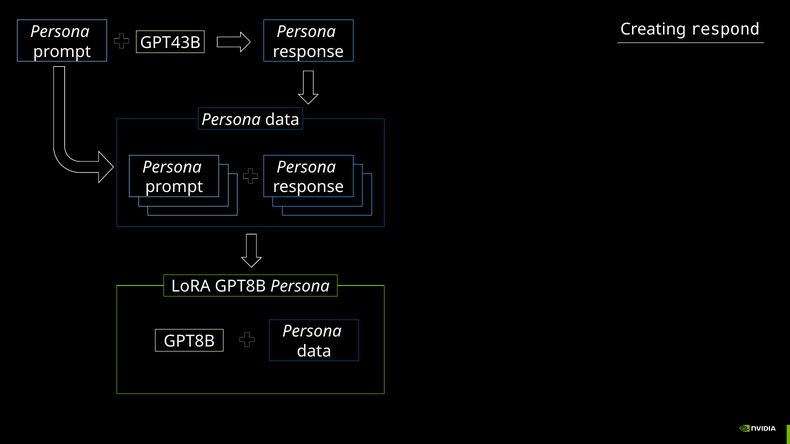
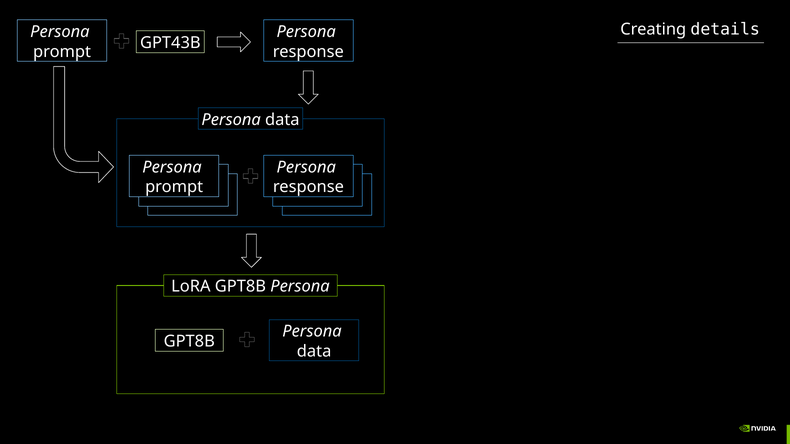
respond: respond -> details
